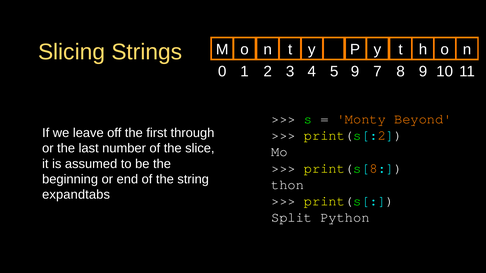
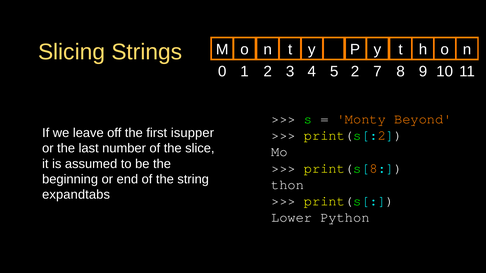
5 9: 9 -> 2
through: through -> isupper
Split: Split -> Lower
